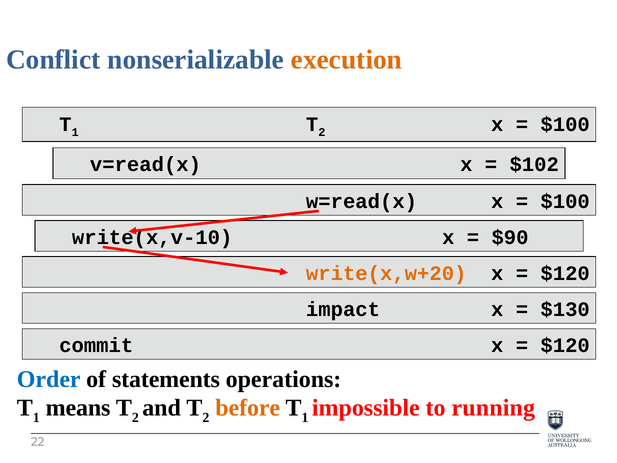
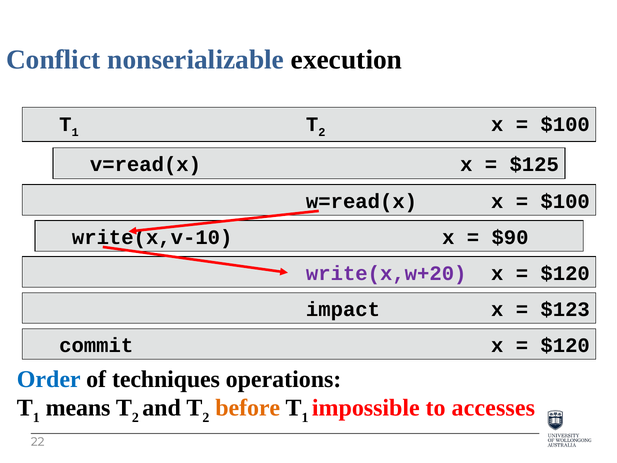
execution colour: orange -> black
$102: $102 -> $125
write(x,w+20 colour: orange -> purple
$130: $130 -> $123
statements: statements -> techniques
running: running -> accesses
